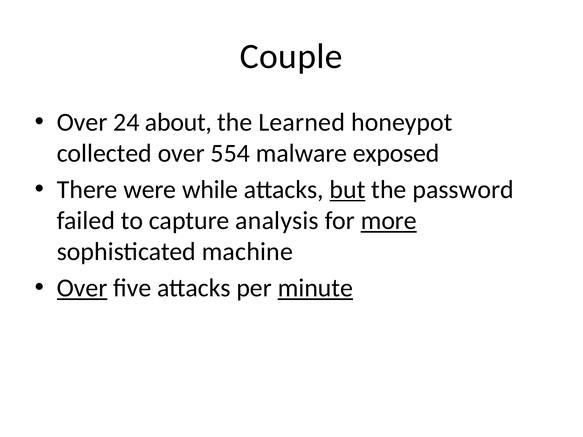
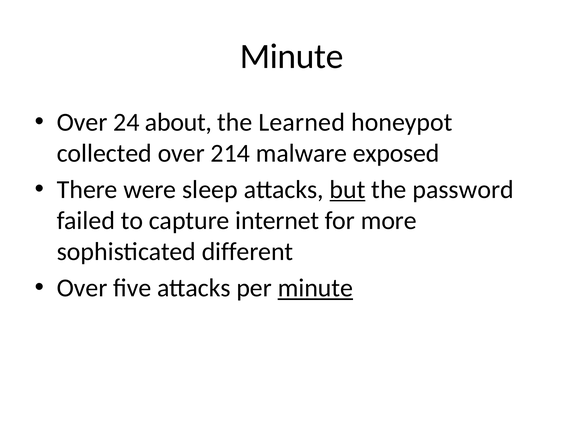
Couple at (291, 56): Couple -> Minute
554: 554 -> 214
while: while -> sleep
analysis: analysis -> internet
more underline: present -> none
machine: machine -> different
Over at (82, 288) underline: present -> none
